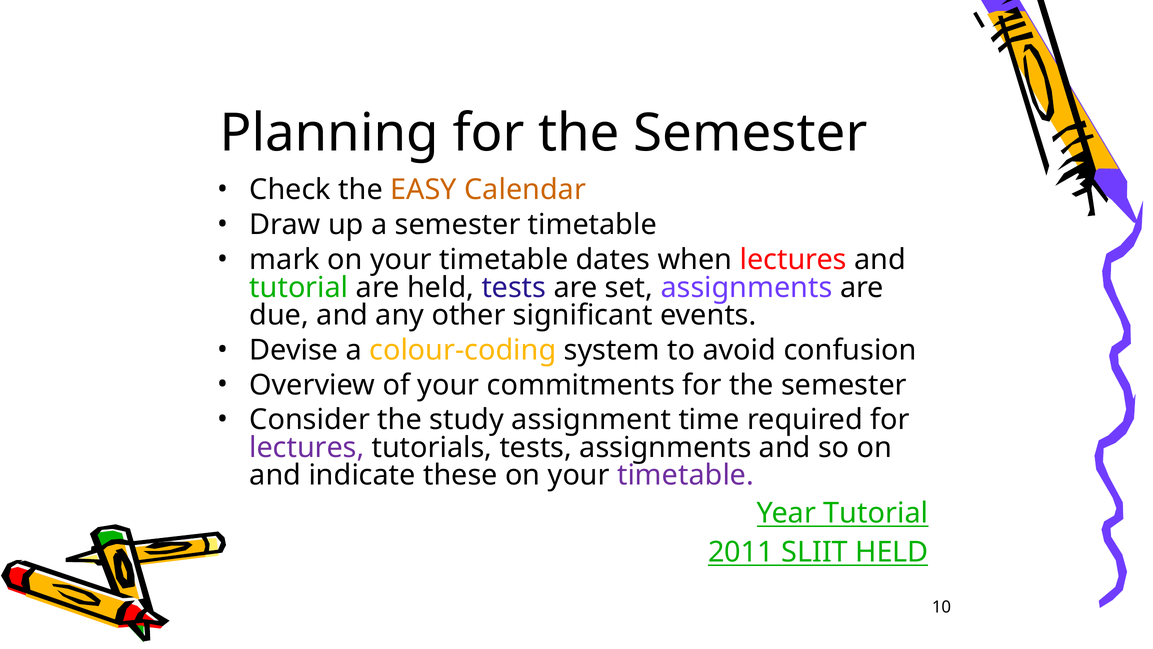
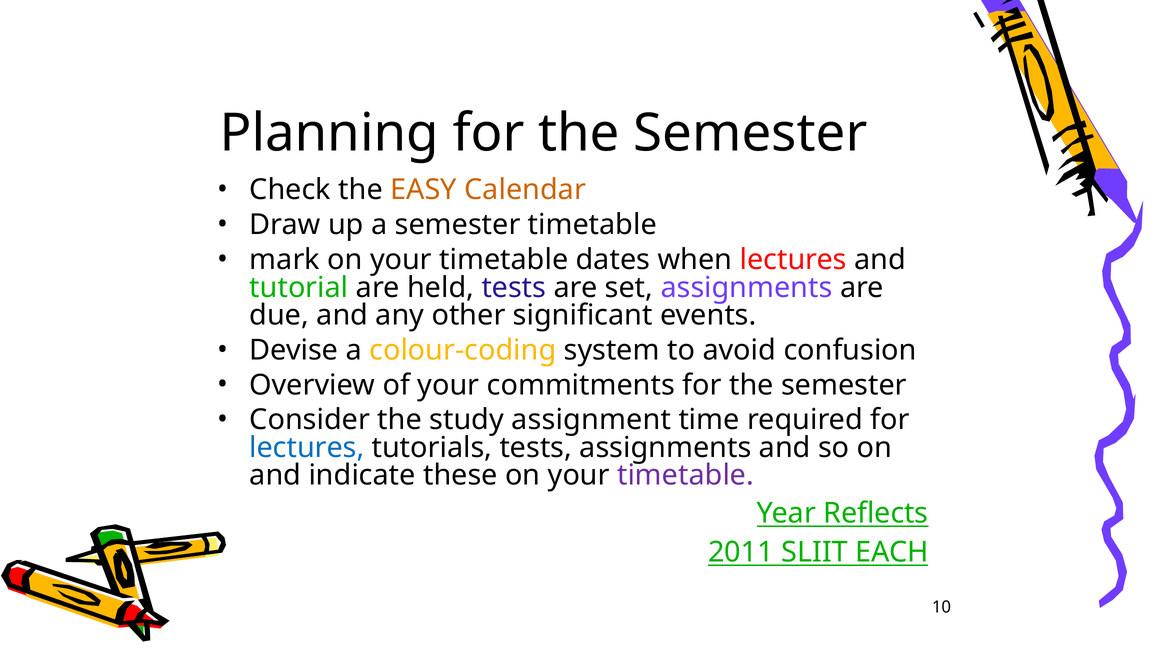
lectures at (307, 447) colour: purple -> blue
Year Tutorial: Tutorial -> Reflects
SLIIT HELD: HELD -> EACH
